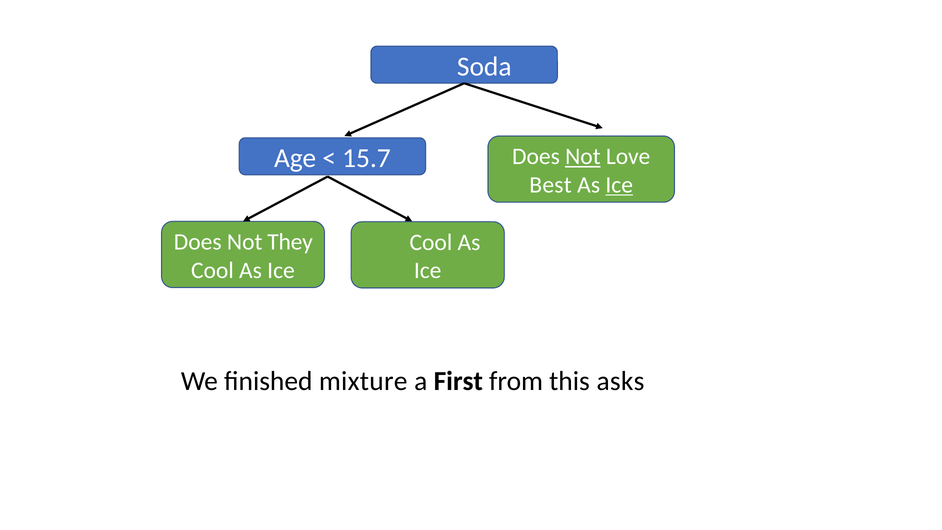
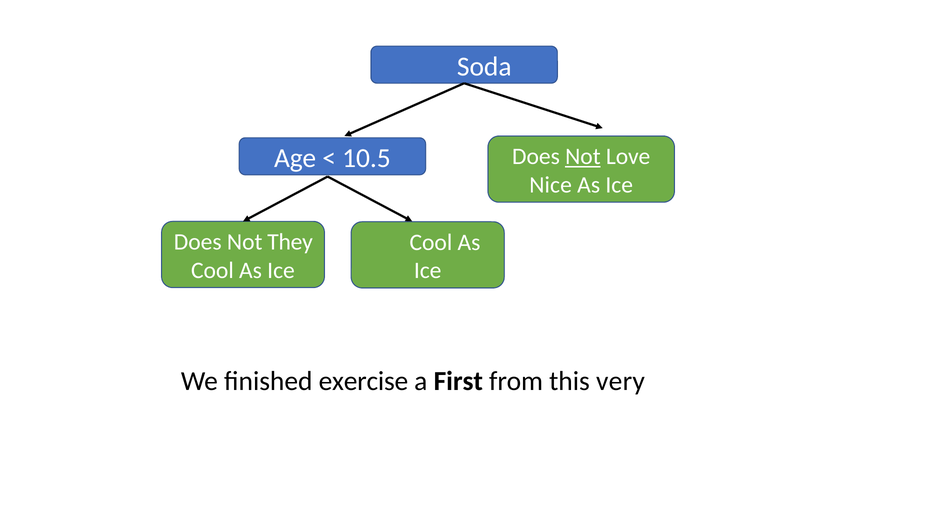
15.7: 15.7 -> 10.5
Best: Best -> Nice
Ice at (619, 185) underline: present -> none
mixture: mixture -> exercise
asks: asks -> very
